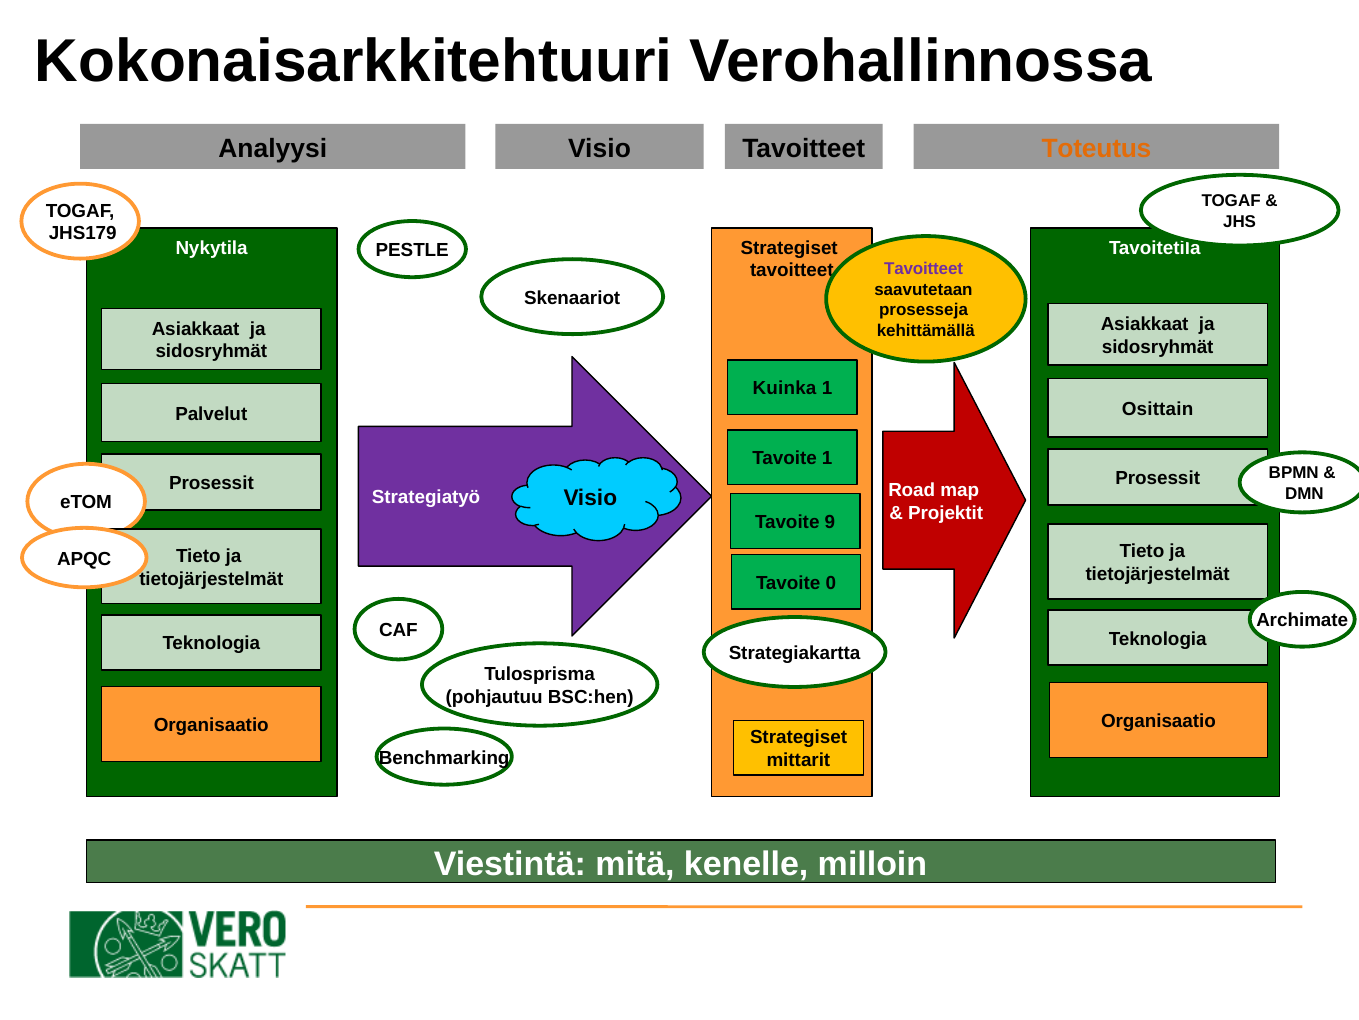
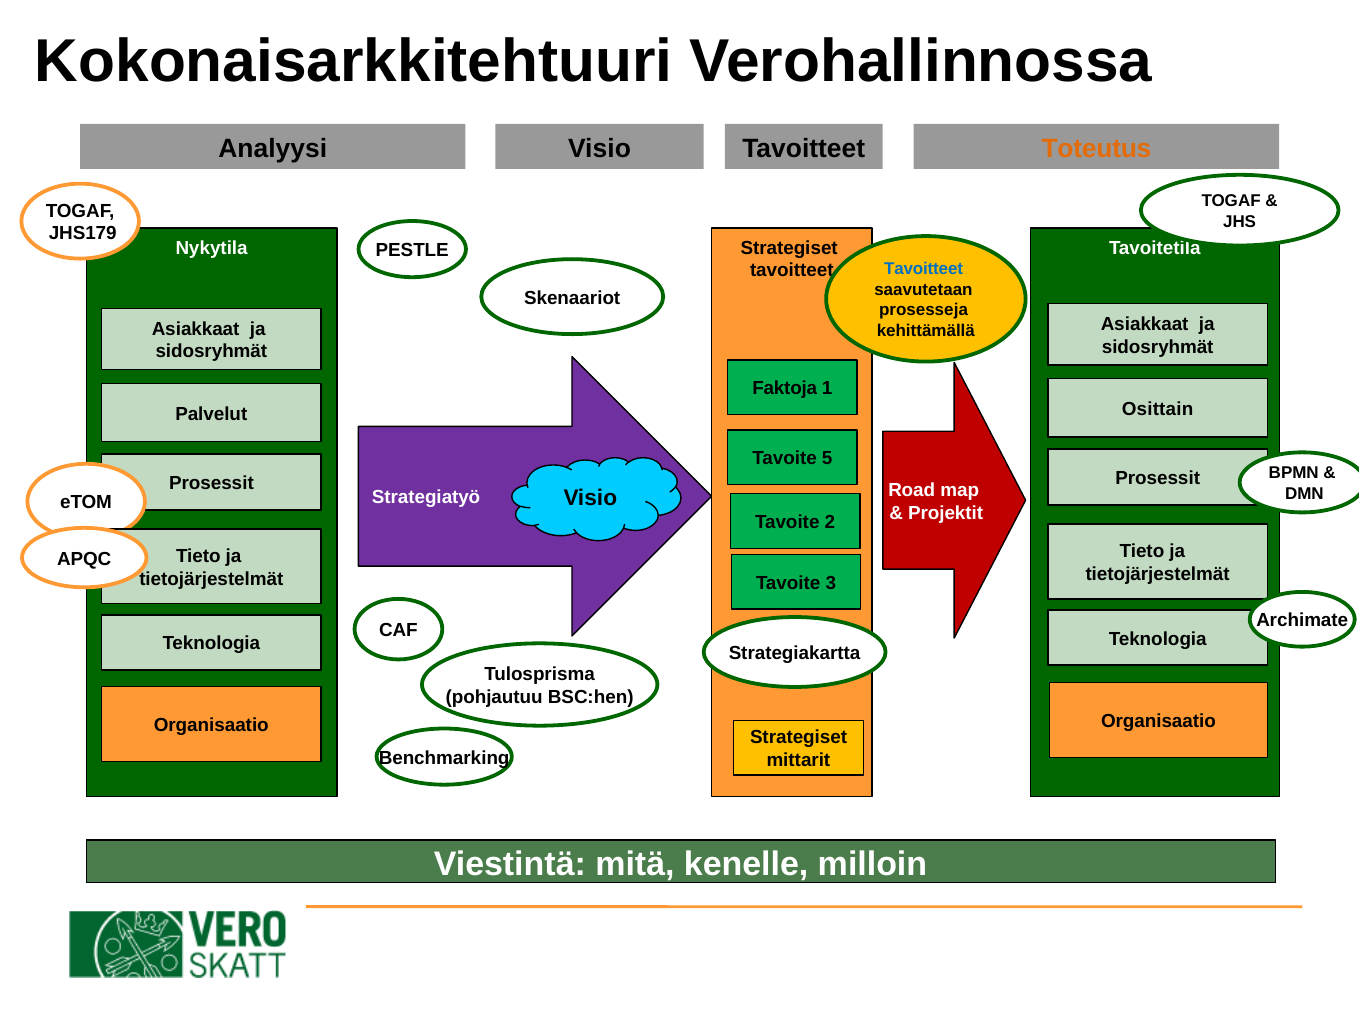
Tavoitteet at (924, 269) colour: purple -> blue
Kuinka: Kuinka -> Faktoja
Tavoite 1: 1 -> 5
9: 9 -> 2
0: 0 -> 3
